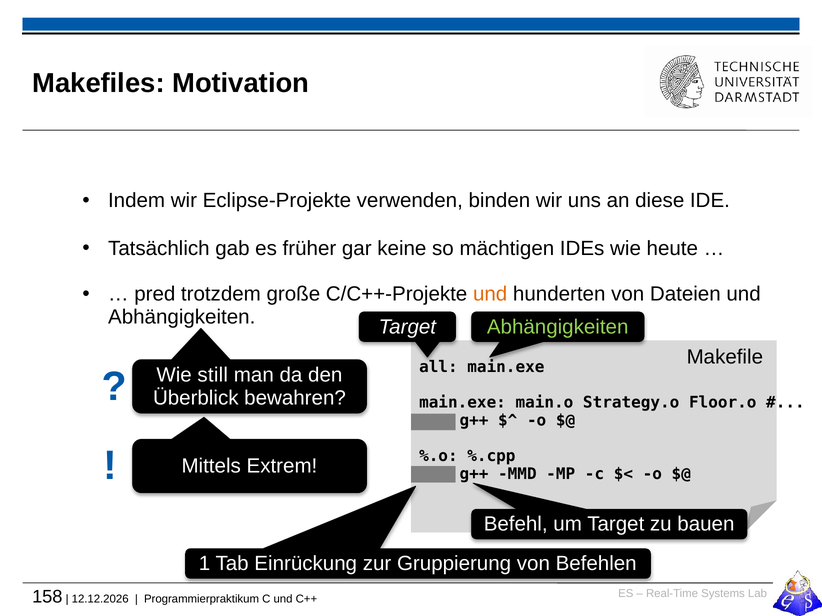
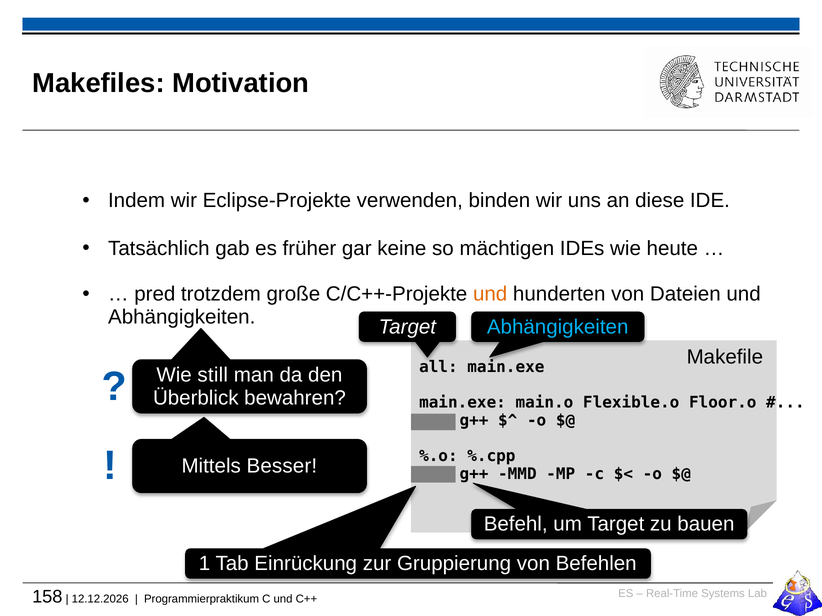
Abhängigkeiten at (558, 327) colour: light green -> light blue
Strategy.o: Strategy.o -> Flexible.o
Extrem: Extrem -> Besser
